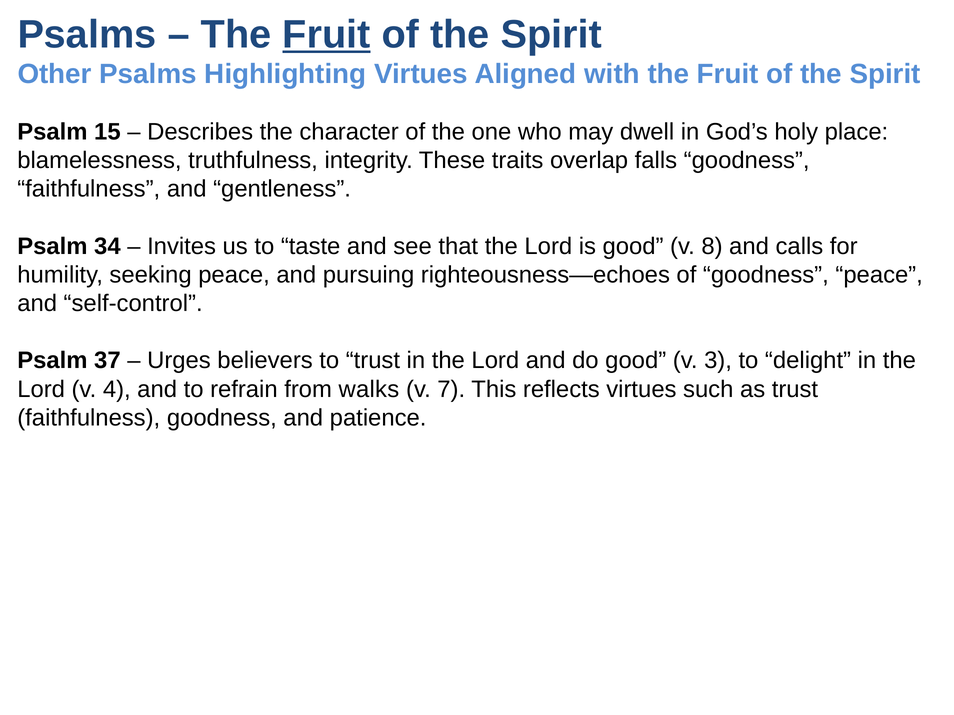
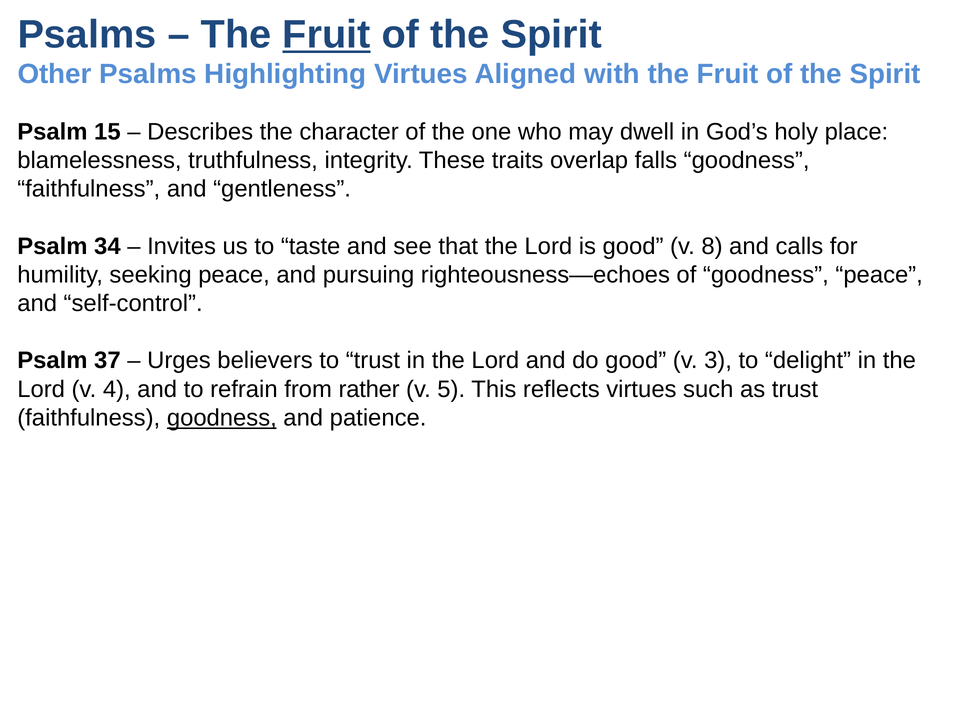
walks: walks -> rather
7: 7 -> 5
goodness at (222, 418) underline: none -> present
